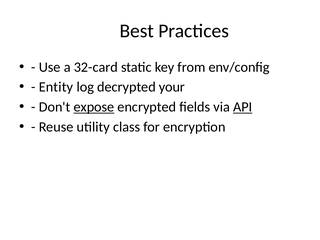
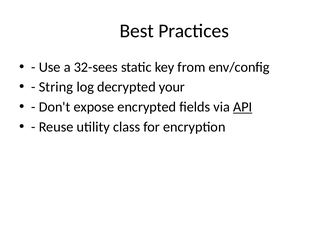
32-card: 32-card -> 32-sees
Entity: Entity -> String
expose underline: present -> none
